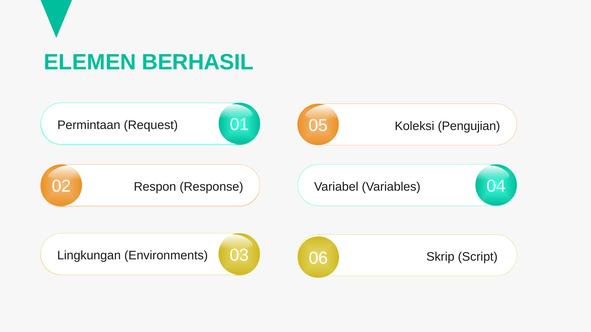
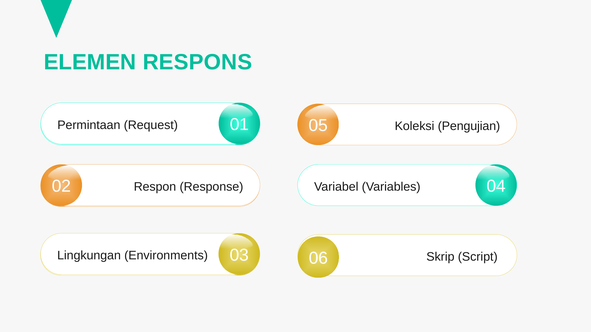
BERHASIL: BERHASIL -> RESPONS
